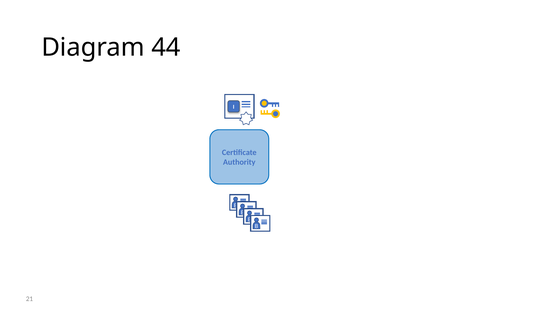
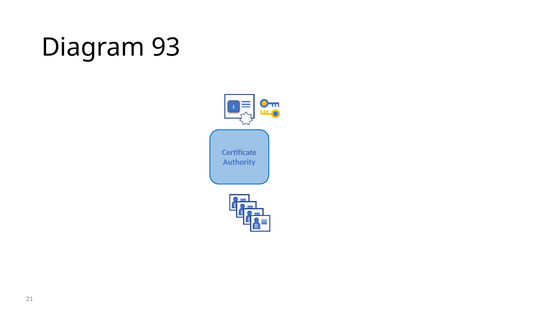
44: 44 -> 93
